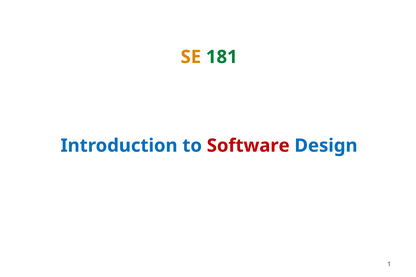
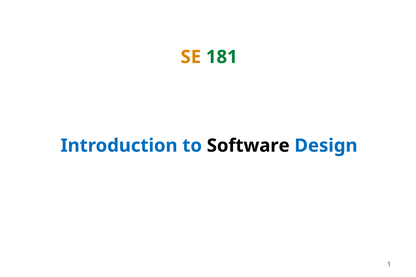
Software colour: red -> black
